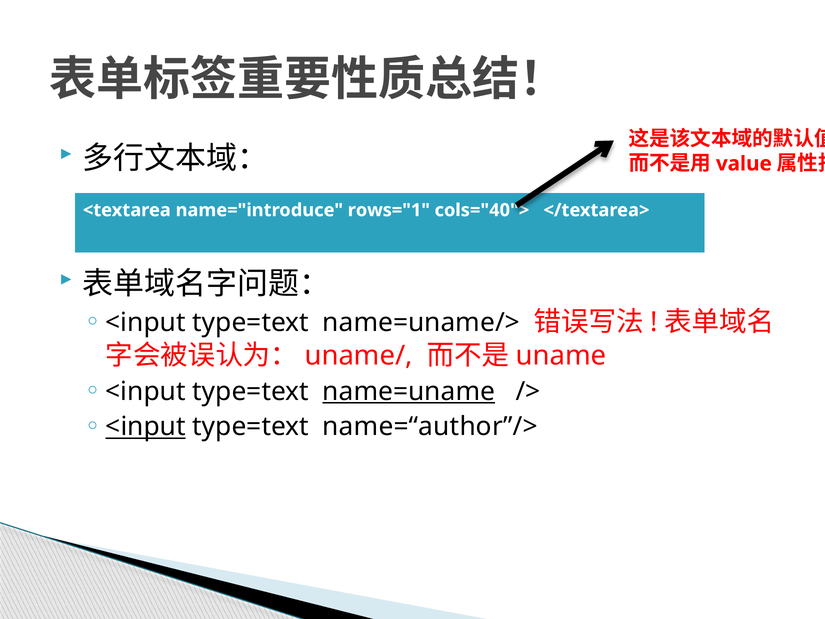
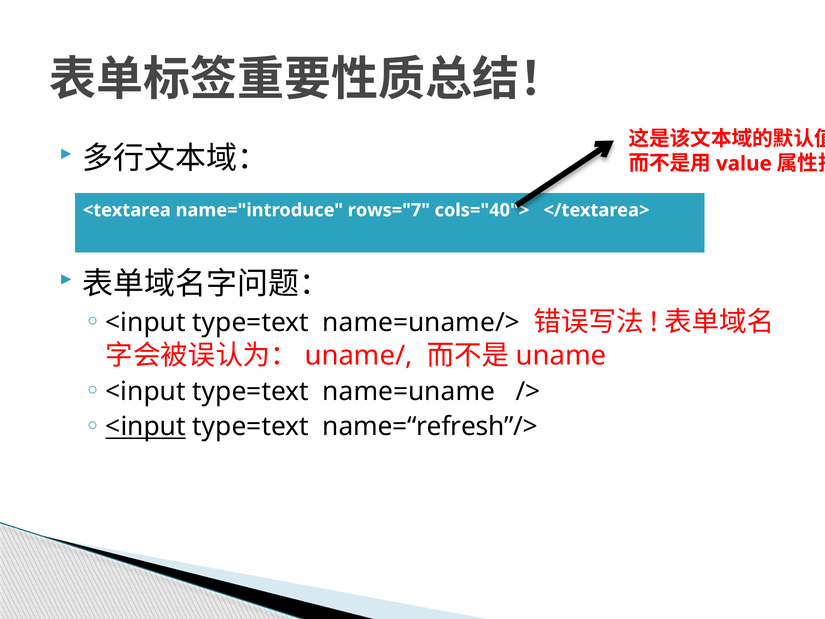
rows="1: rows="1 -> rows="7
name=uname underline: present -> none
name=“author”/>: name=“author”/> -> name=“refresh”/>
